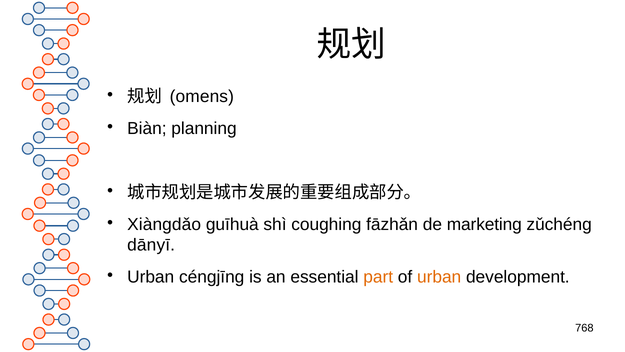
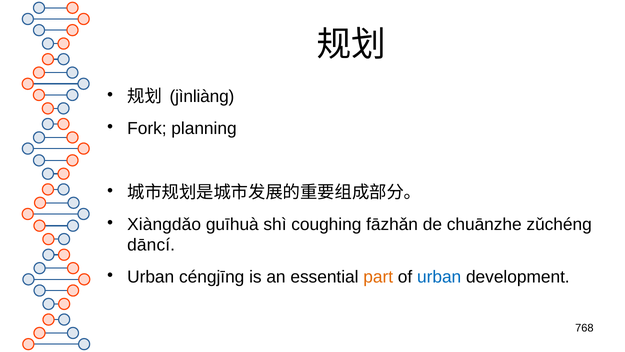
omens: omens -> jìnliàng
Biàn: Biàn -> Fork
marketing: marketing -> chuānzhe
dānyī: dānyī -> dāncí
urban at (439, 277) colour: orange -> blue
